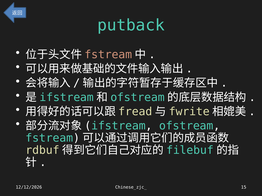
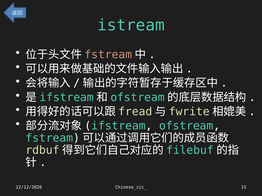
putback: putback -> istream
